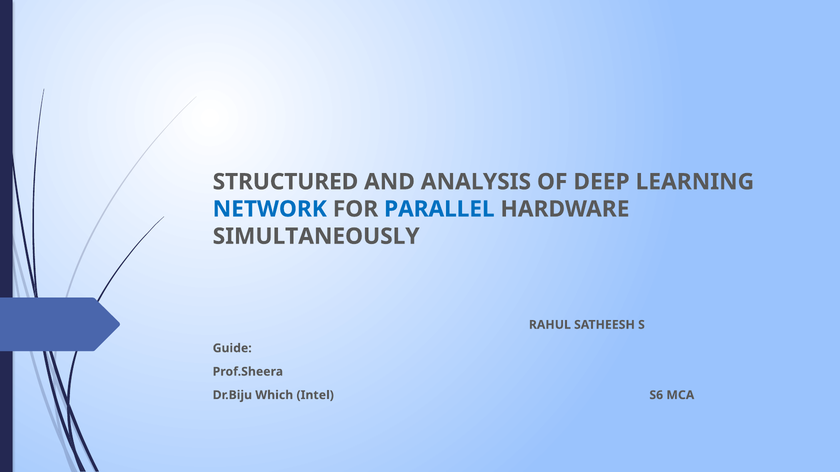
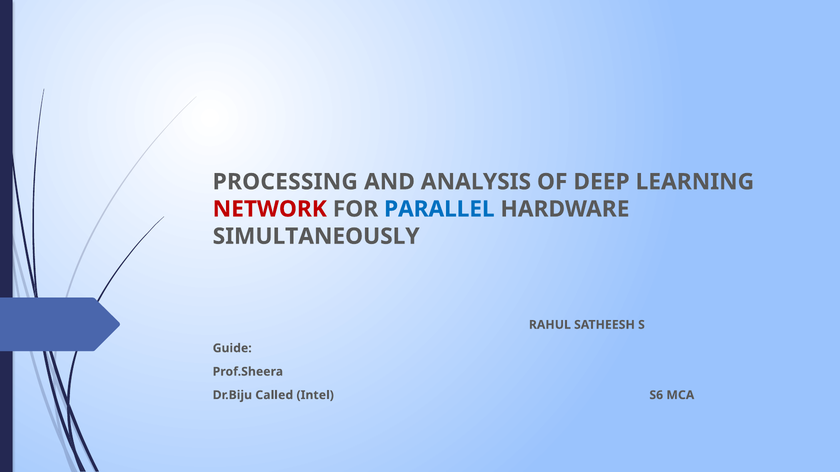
STRUCTURED: STRUCTURED -> PROCESSING
NETWORK colour: blue -> red
Which: Which -> Called
